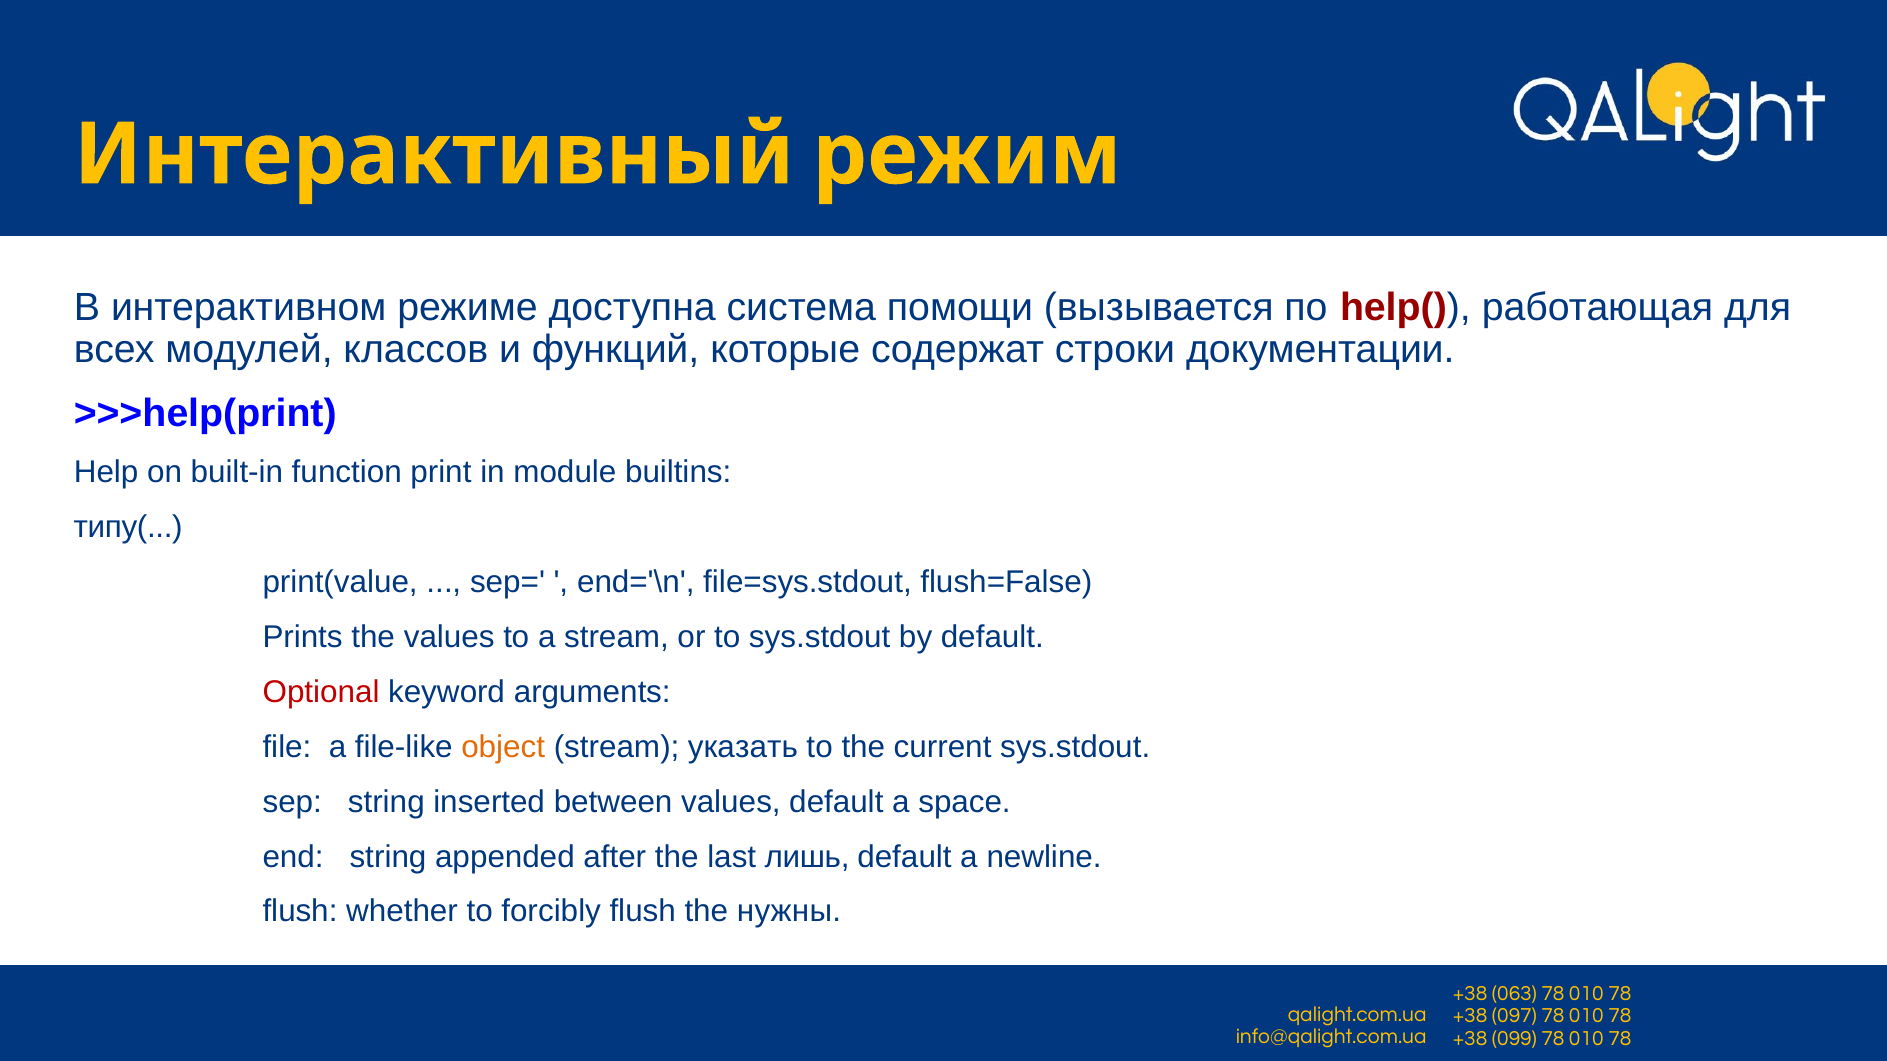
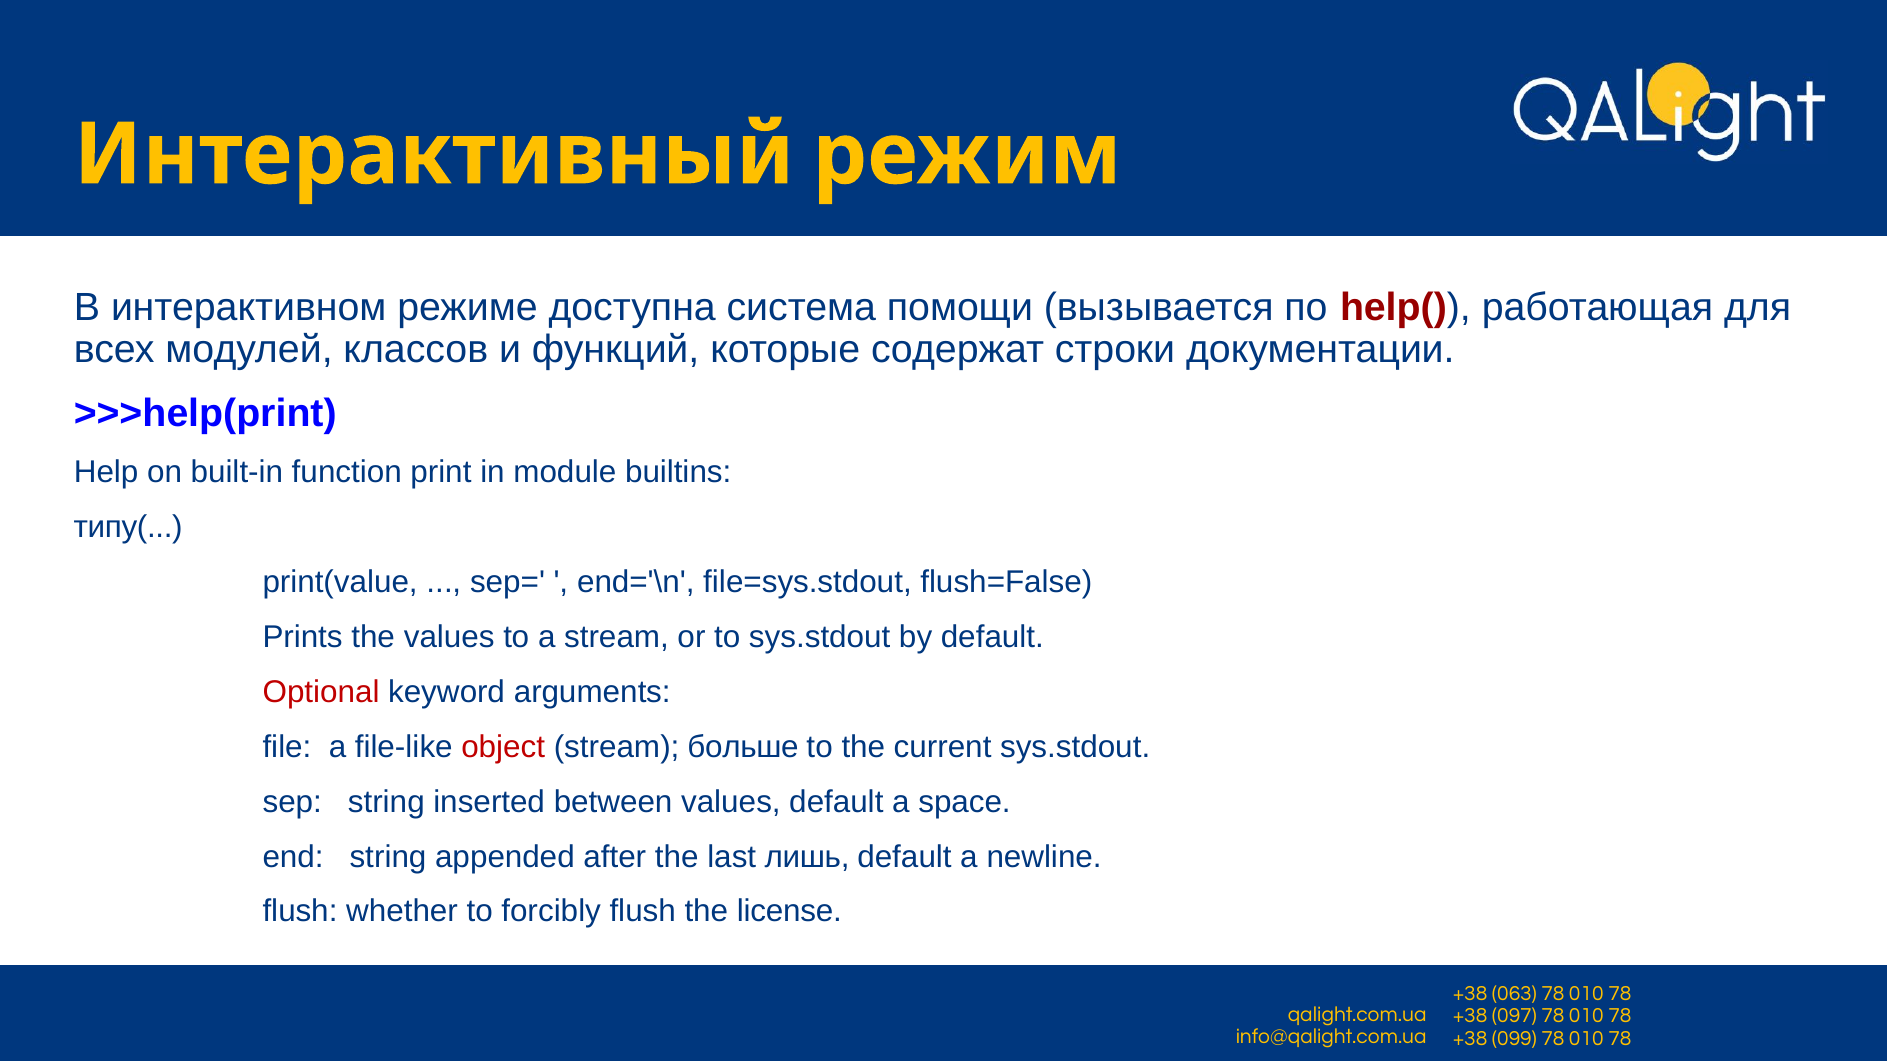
object colour: orange -> red
указать: указать -> больше
нужны: нужны -> license
